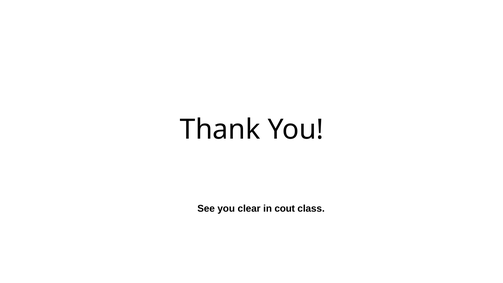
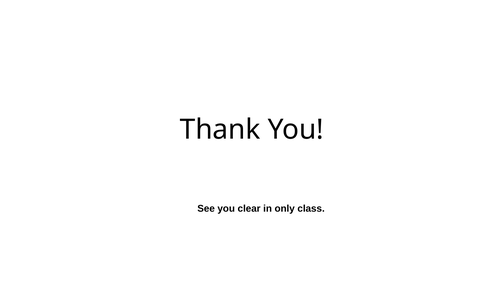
cout: cout -> only
